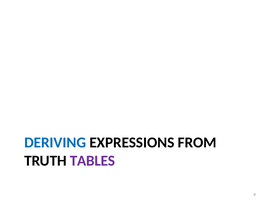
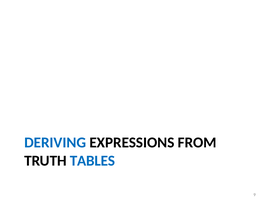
TABLES colour: purple -> blue
